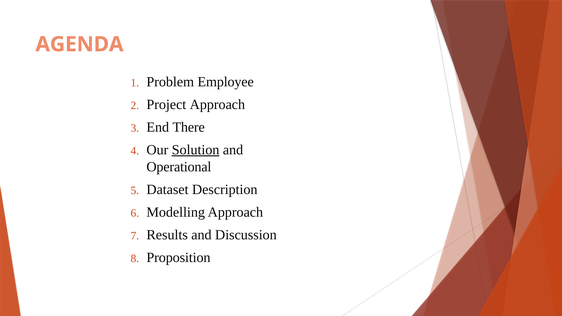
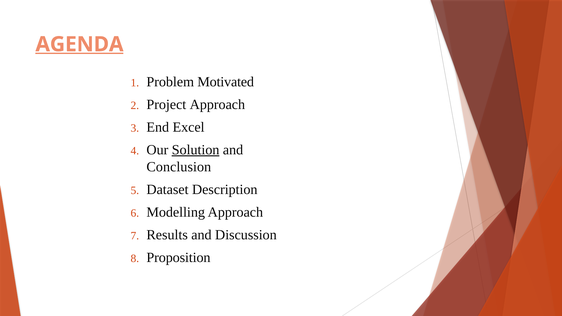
AGENDA underline: none -> present
Employee: Employee -> Motivated
There: There -> Excel
Operational: Operational -> Conclusion
